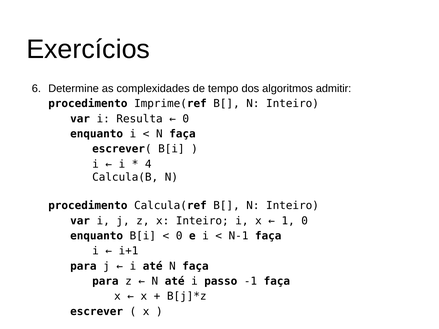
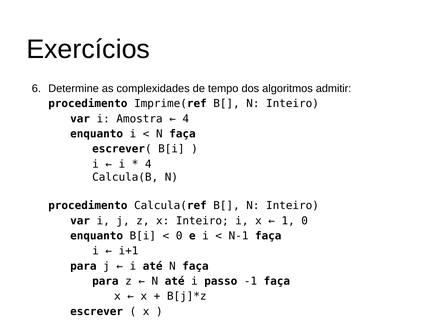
Resulta: Resulta -> Amostra
0 at (186, 119): 0 -> 4
